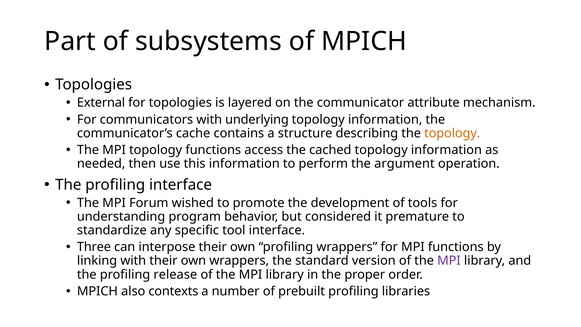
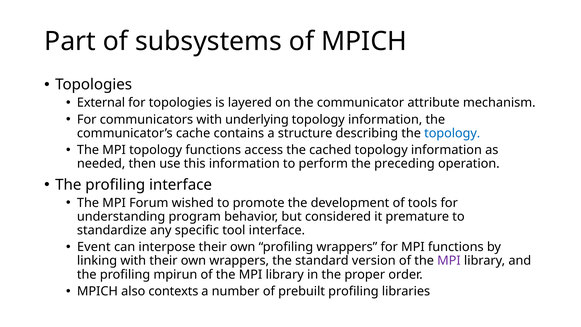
topology at (452, 133) colour: orange -> blue
argument: argument -> preceding
Three: Three -> Event
release: release -> mpirun
